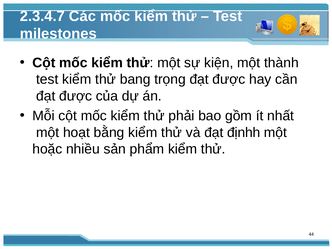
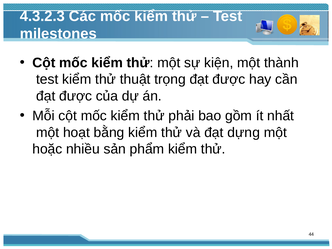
2.3.4.7: 2.3.4.7 -> 4.3.2.3
bang: bang -> thuật
địnhh: địnhh -> dựng
